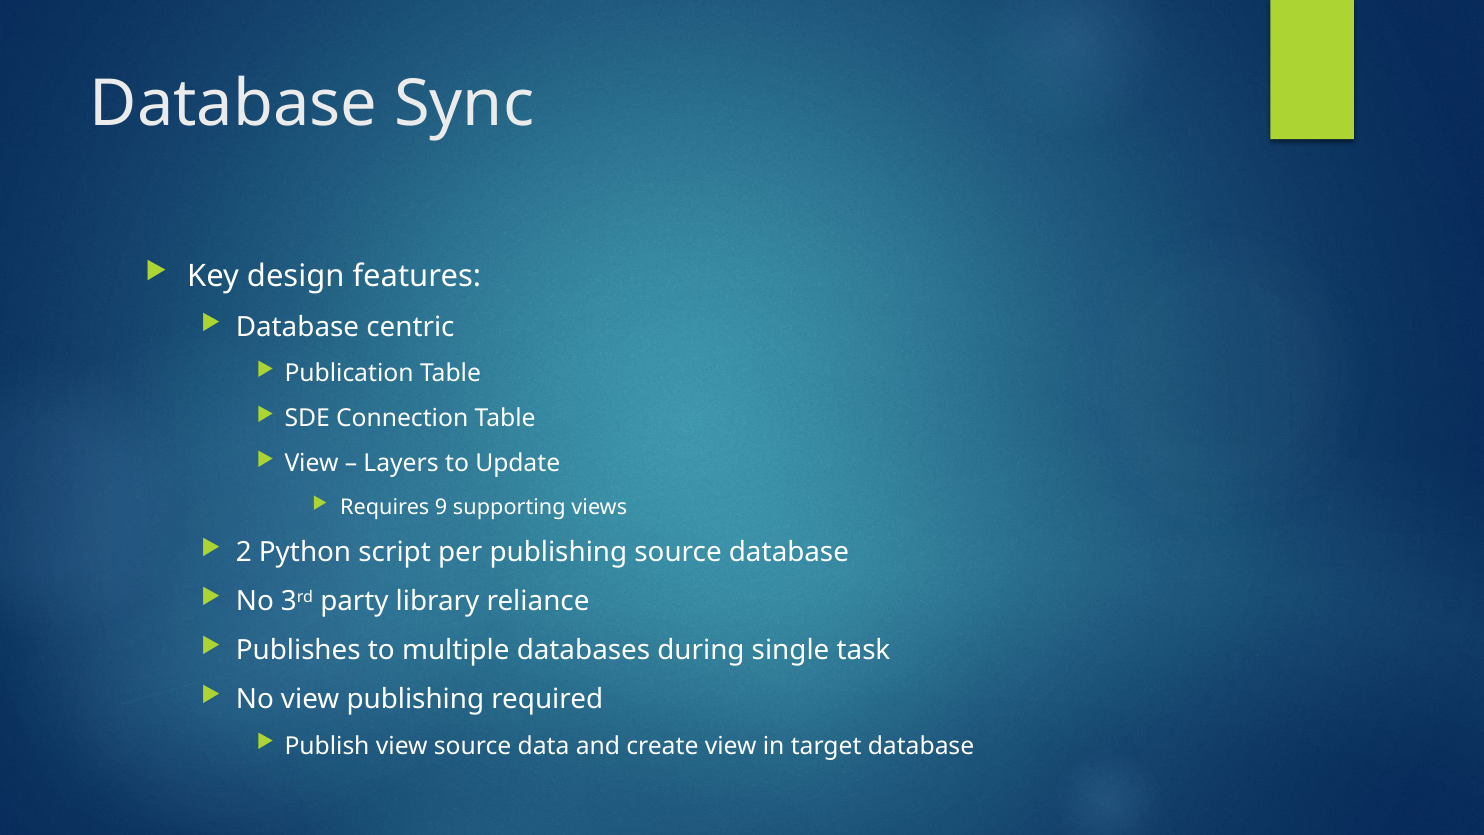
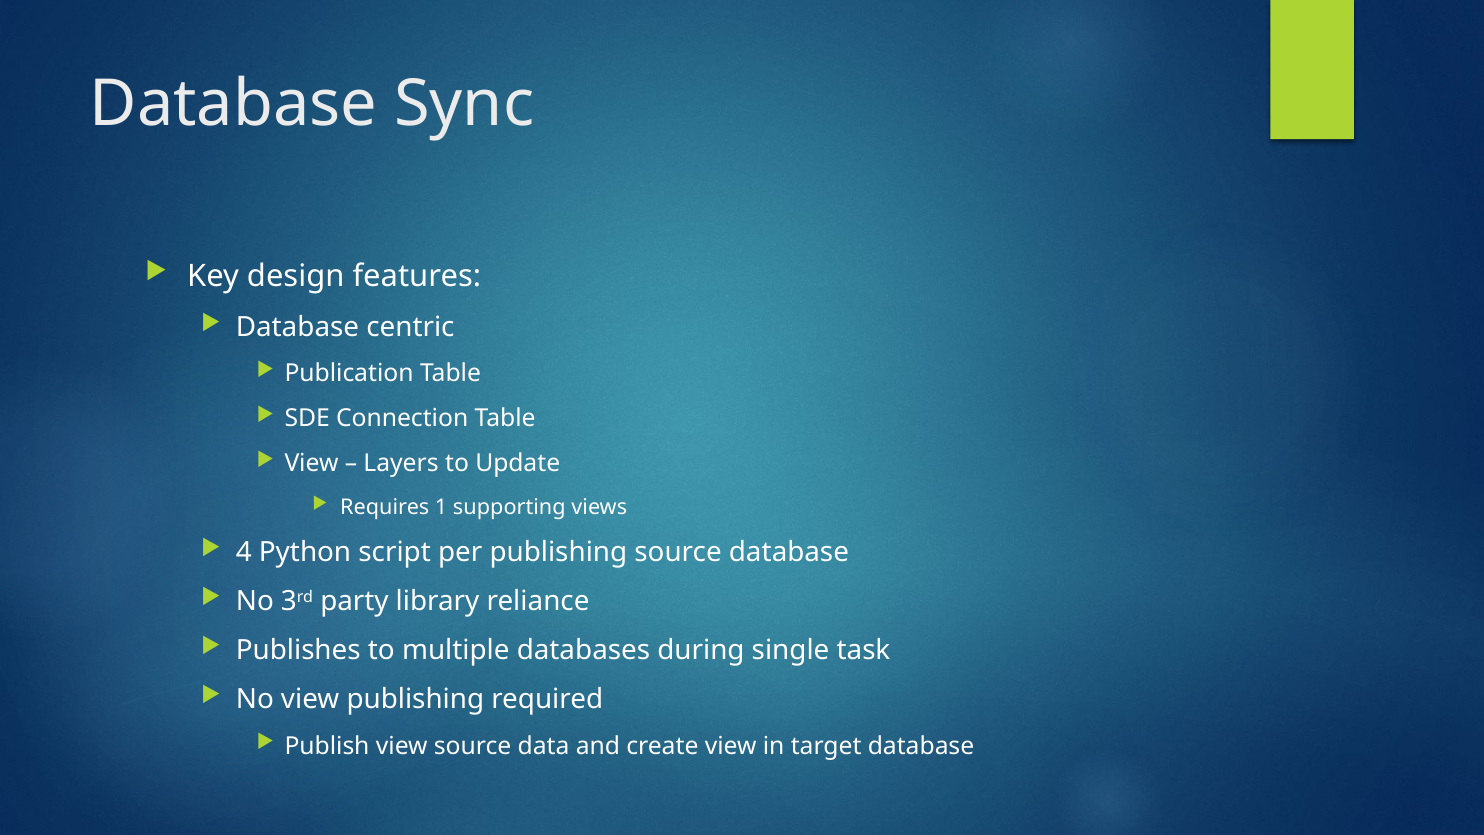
9: 9 -> 1
2: 2 -> 4
